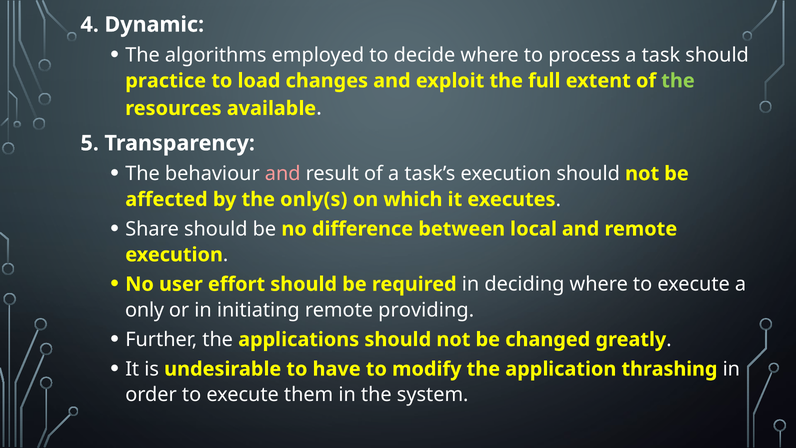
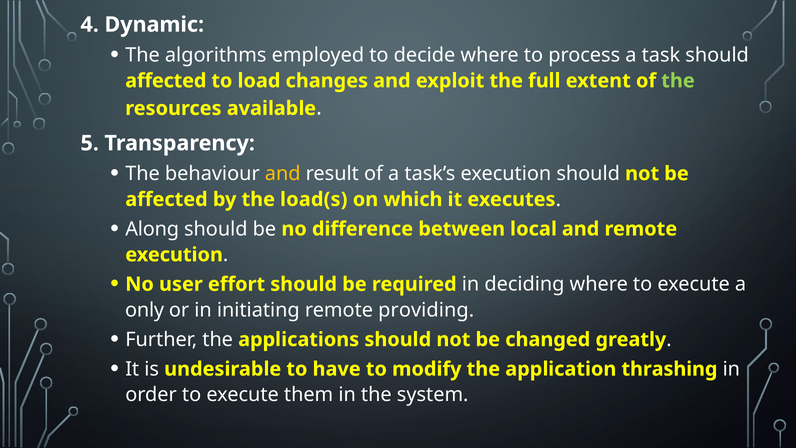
practice at (166, 81): practice -> affected
and at (283, 174) colour: pink -> yellow
only(s: only(s -> load(s
Share: Share -> Along
